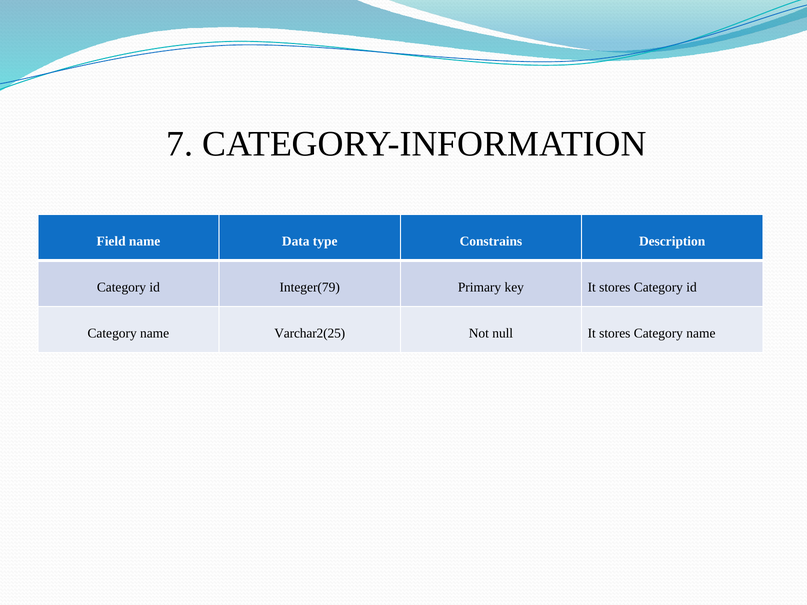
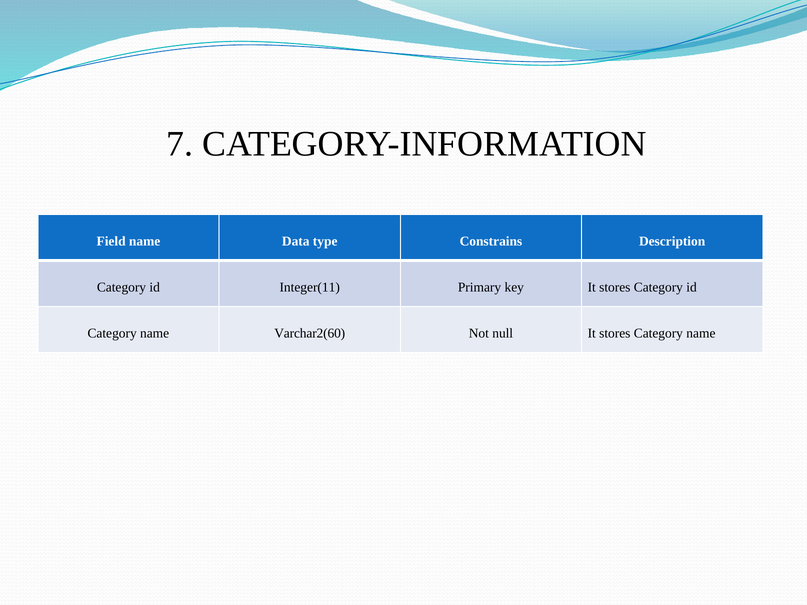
Integer(79: Integer(79 -> Integer(11
Varchar2(25: Varchar2(25 -> Varchar2(60
